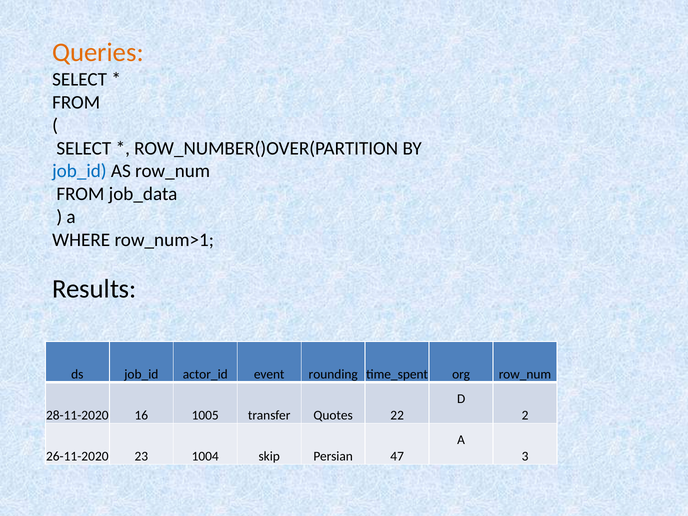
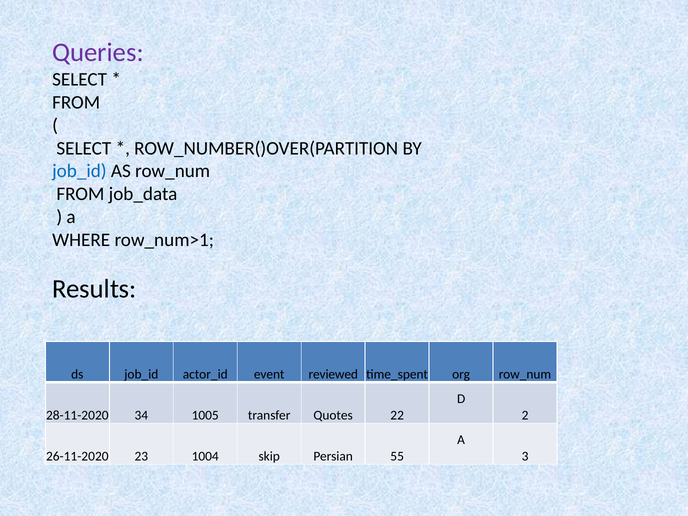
Queries colour: orange -> purple
rounding: rounding -> reviewed
16: 16 -> 34
47: 47 -> 55
